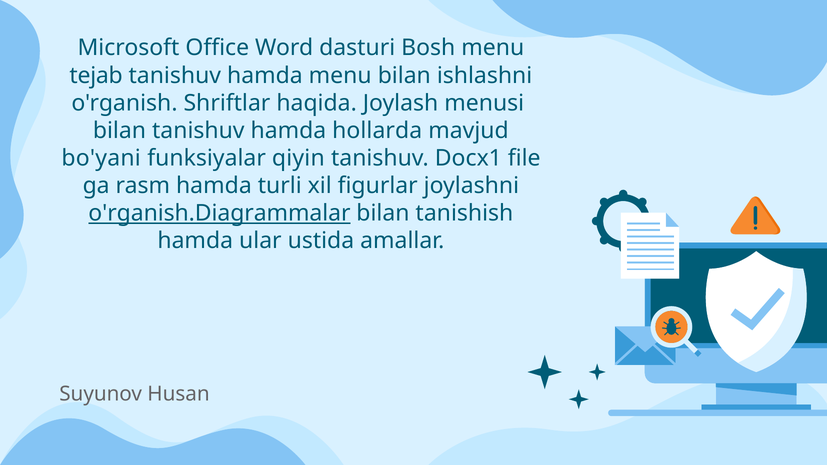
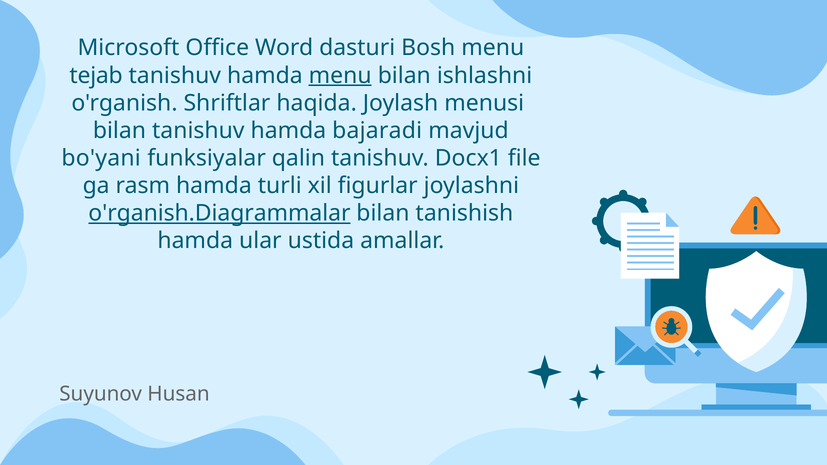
menu at (340, 75) underline: none -> present
hollarda: hollarda -> bajaradi
qiyin: qiyin -> qalin
